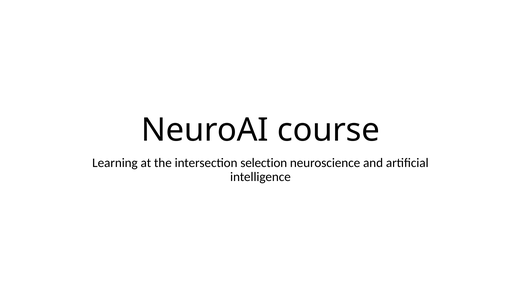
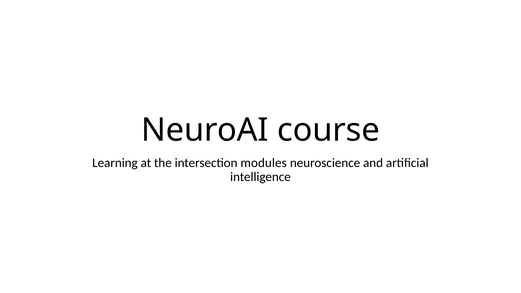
selection: selection -> modules
